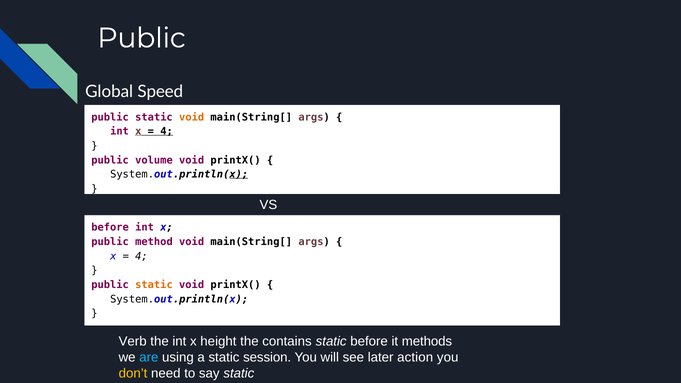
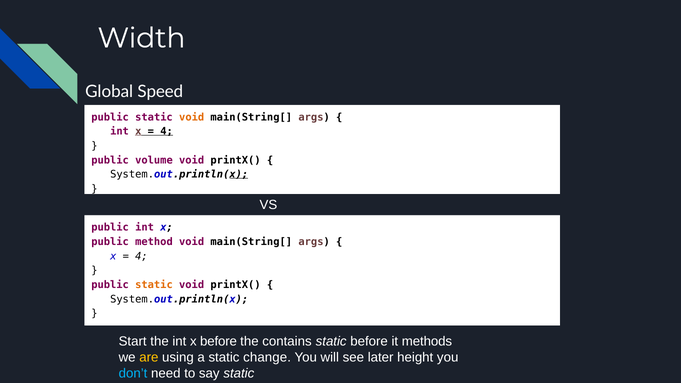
Public at (142, 38): Public -> Width
before at (110, 227): before -> public
Verb: Verb -> Start
x height: height -> before
are colour: light blue -> yellow
session: session -> change
action: action -> height
don’t colour: yellow -> light blue
